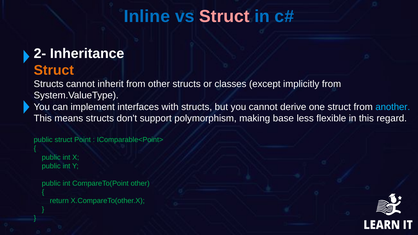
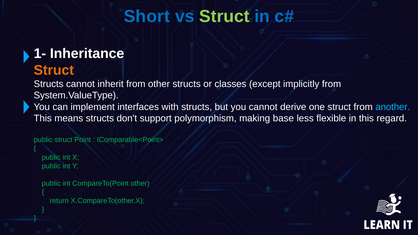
Inline: Inline -> Short
Struct at (224, 16) colour: pink -> light green
2-: 2- -> 1-
